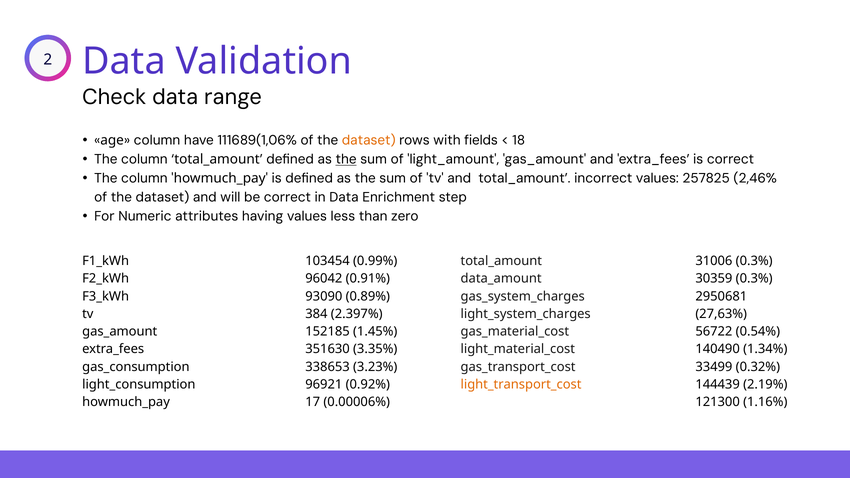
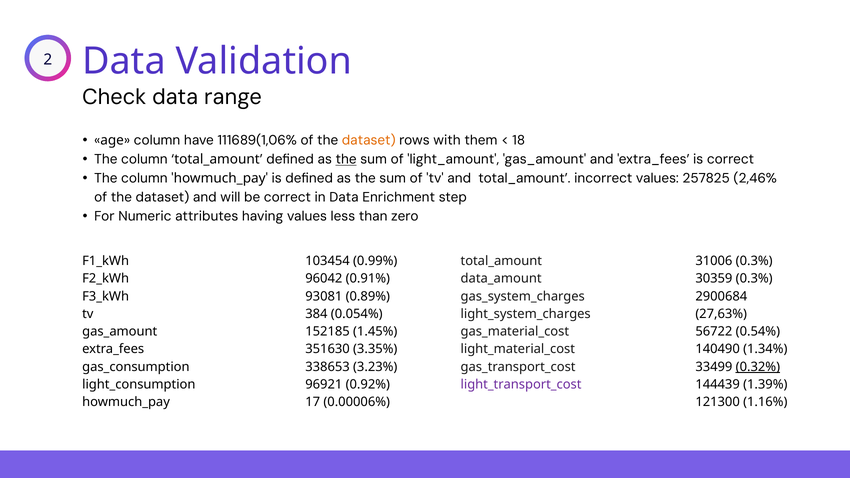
fields: fields -> them
93090: 93090 -> 93081
2950681: 2950681 -> 2900684
2.397%: 2.397% -> 0.054%
0.32% underline: none -> present
light_transport_cost colour: orange -> purple
2.19%: 2.19% -> 1.39%
